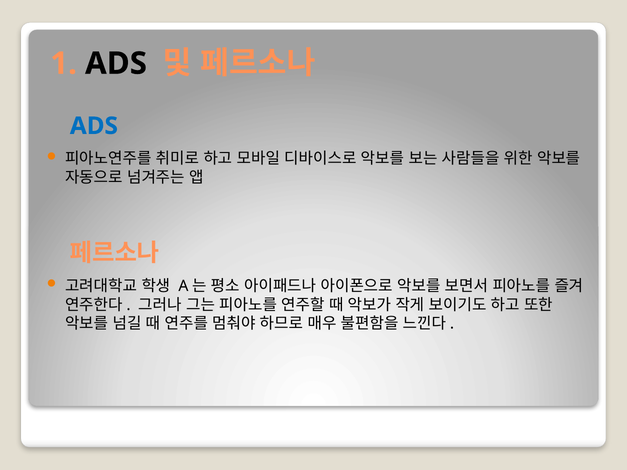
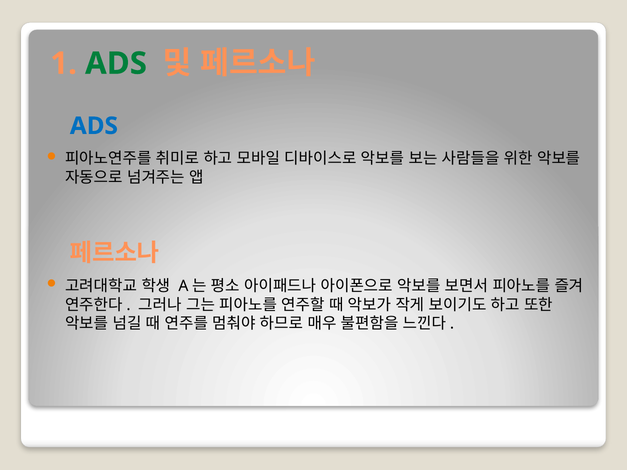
ADS at (116, 64) colour: black -> green
